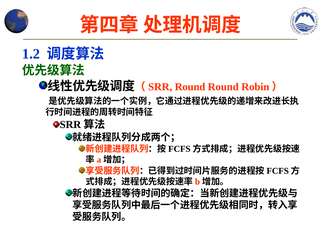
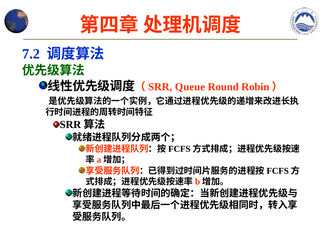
1.2: 1.2 -> 7.2
Round at (190, 87): Round -> Queue
